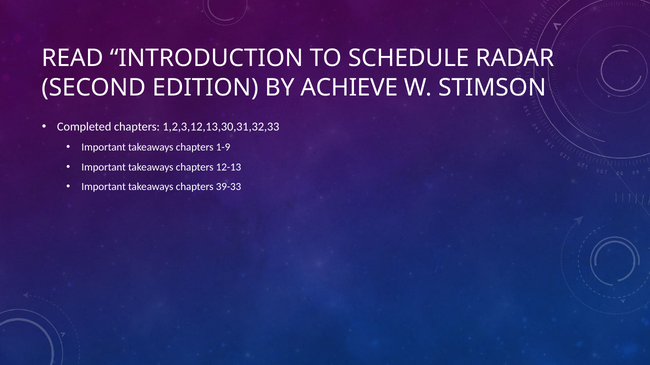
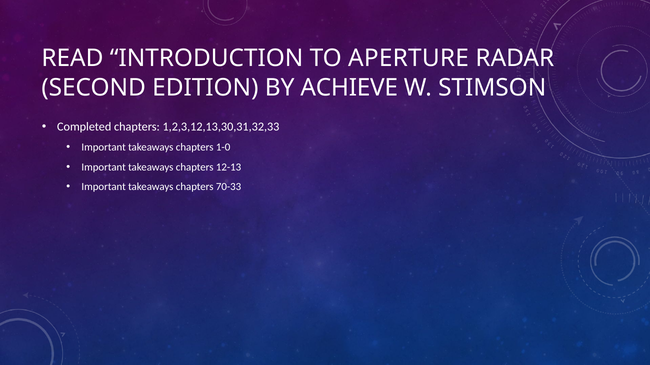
SCHEDULE: SCHEDULE -> APERTURE
1-9: 1-9 -> 1-0
39-33: 39-33 -> 70-33
